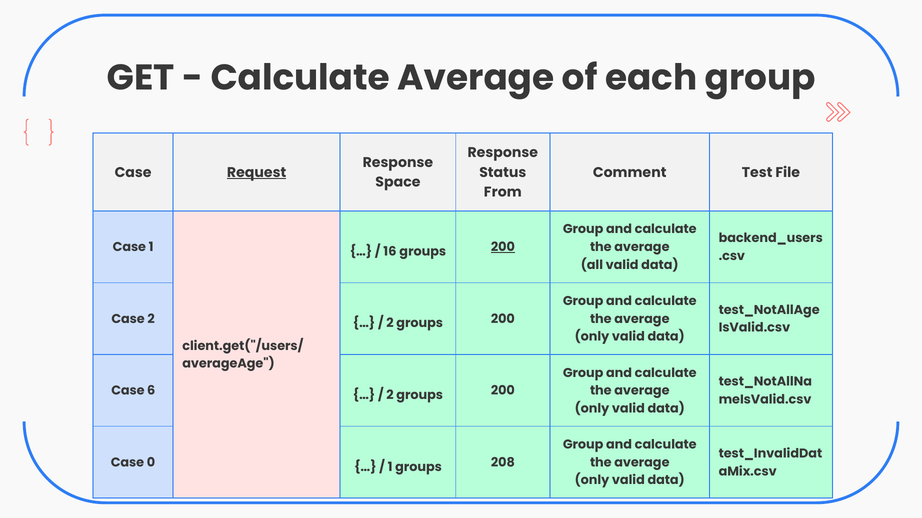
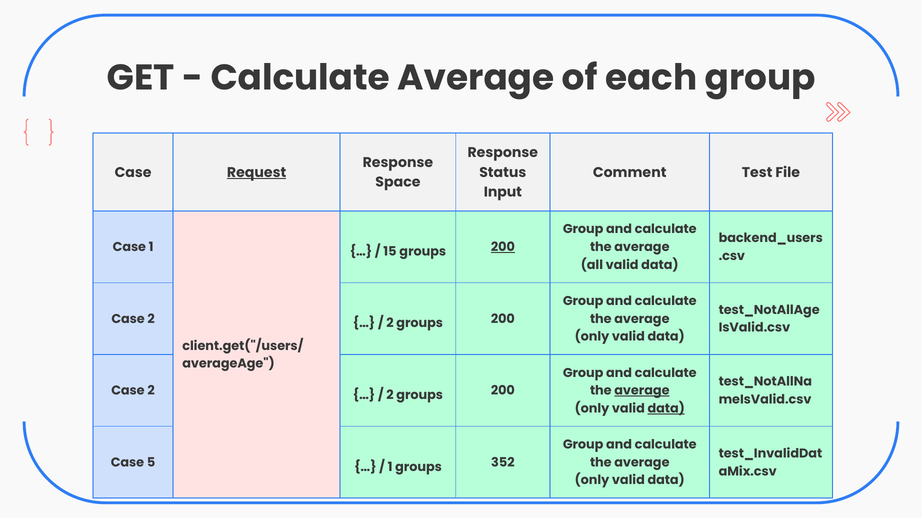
From: From -> Input
16: 16 -> 15
6 at (151, 391): 6 -> 2
average at (642, 391) underline: none -> present
data at (666, 409) underline: none -> present
0: 0 -> 5
208: 208 -> 352
